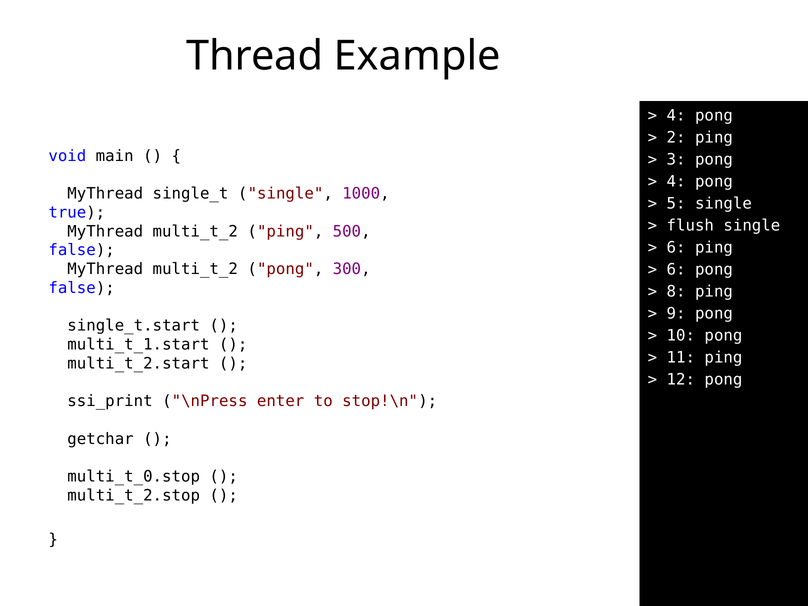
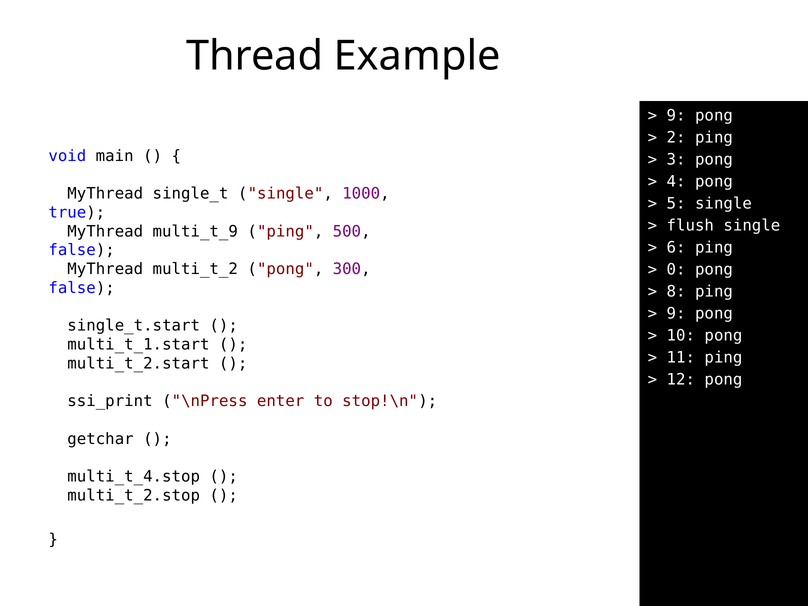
4 at (676, 116): 4 -> 9
multi_t_2 at (195, 231): multi_t_2 -> multi_t_9
6 at (676, 270): 6 -> 0
multi_t_0.stop: multi_t_0.stop -> multi_t_4.stop
